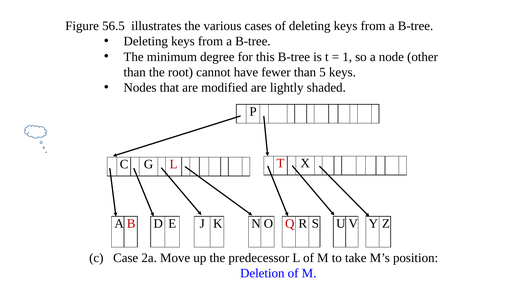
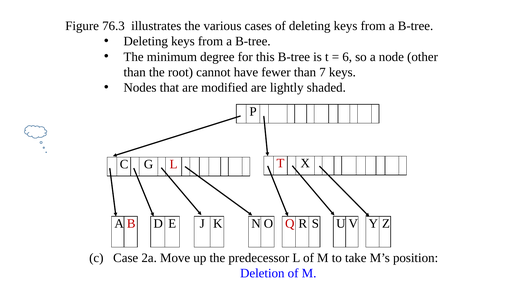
56.5: 56.5 -> 76.3
1: 1 -> 6
5: 5 -> 7
